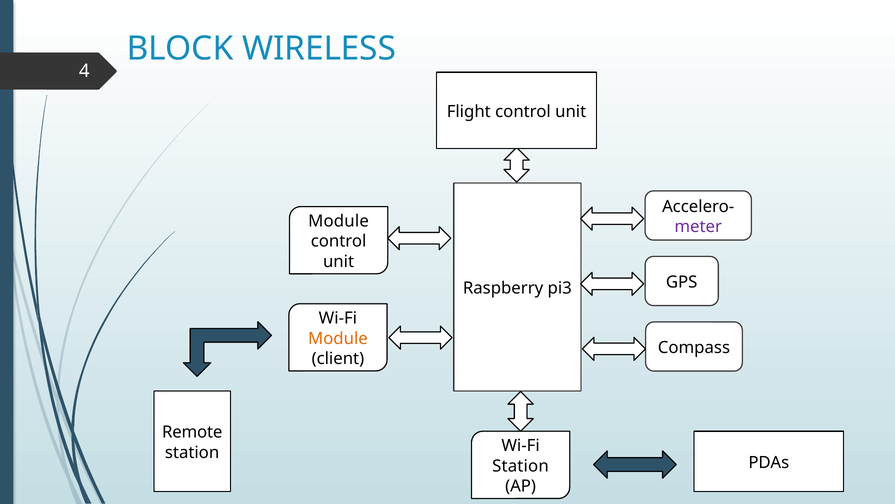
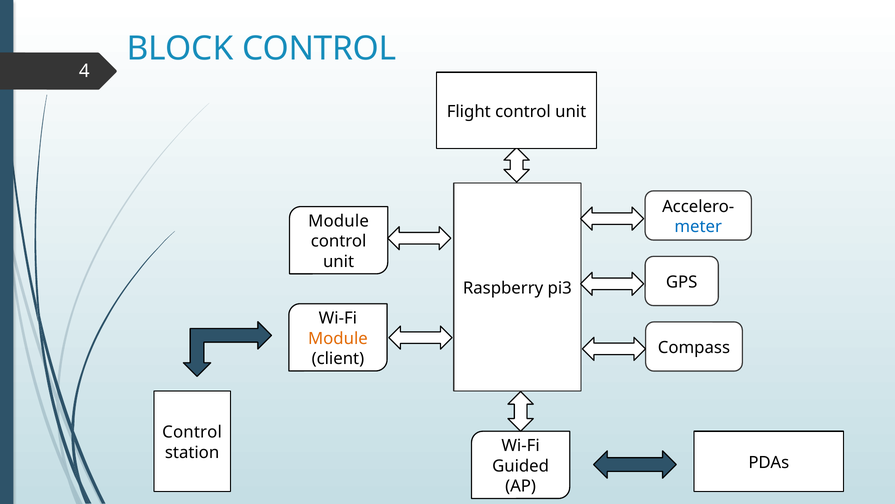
BLOCK WIRELESS: WIRELESS -> CONTROL
meter colour: purple -> blue
Remote at (192, 432): Remote -> Control
Station at (520, 465): Station -> Guided
